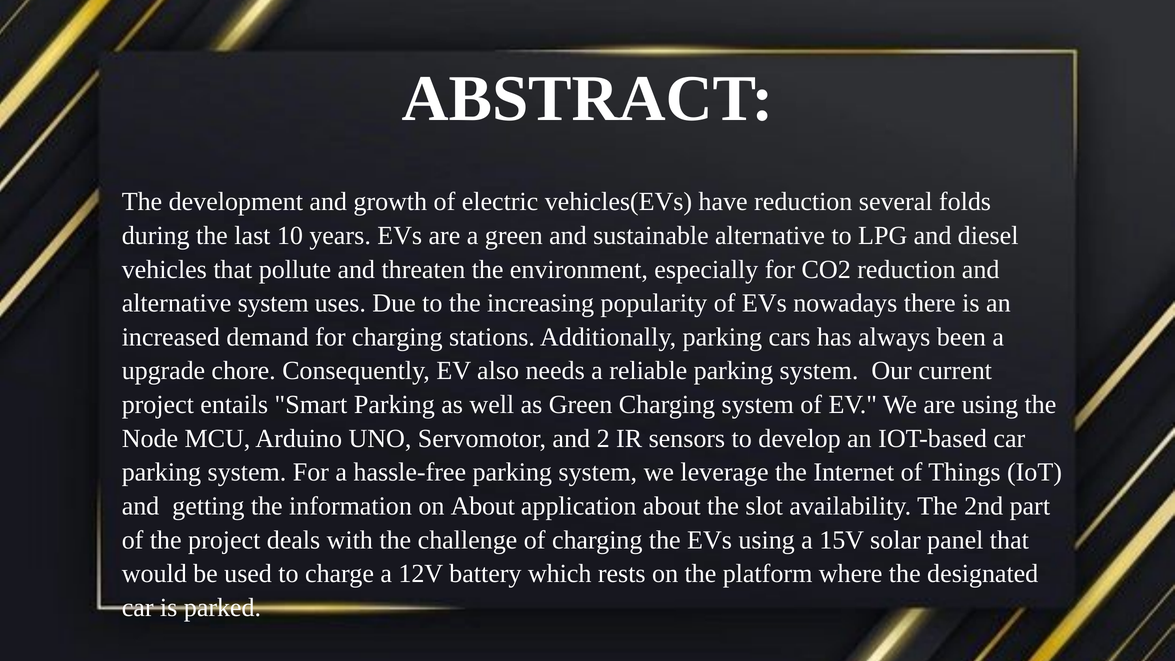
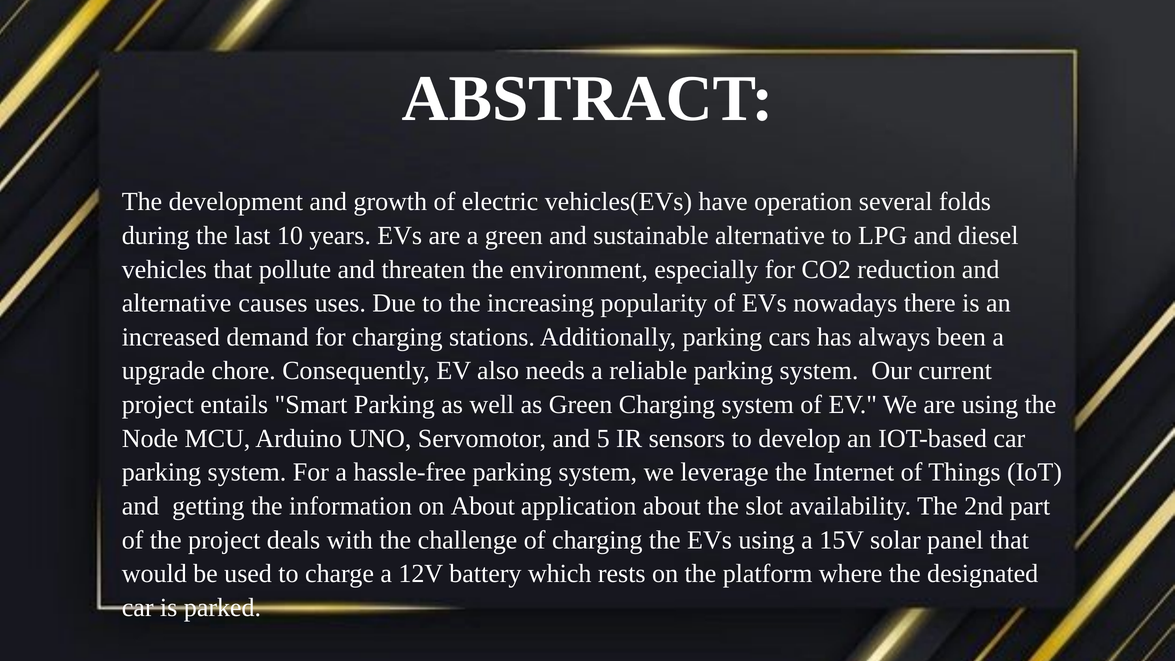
have reduction: reduction -> operation
alternative system: system -> causes
2: 2 -> 5
